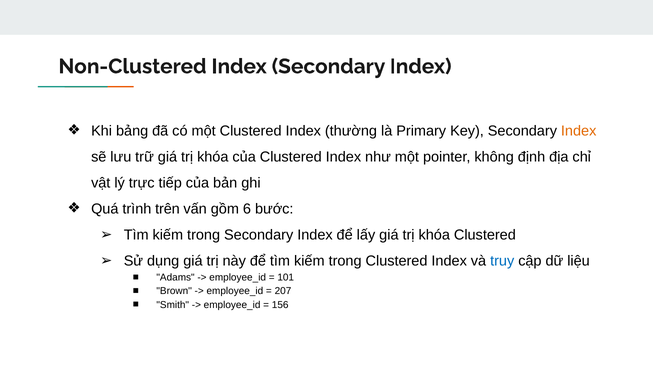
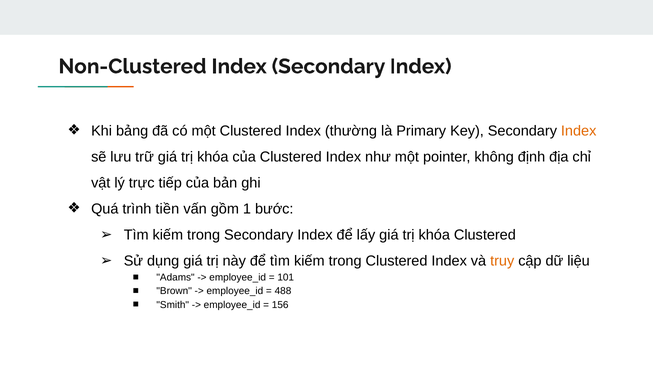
trên: trên -> tiền
6: 6 -> 1
truy colour: blue -> orange
207: 207 -> 488
